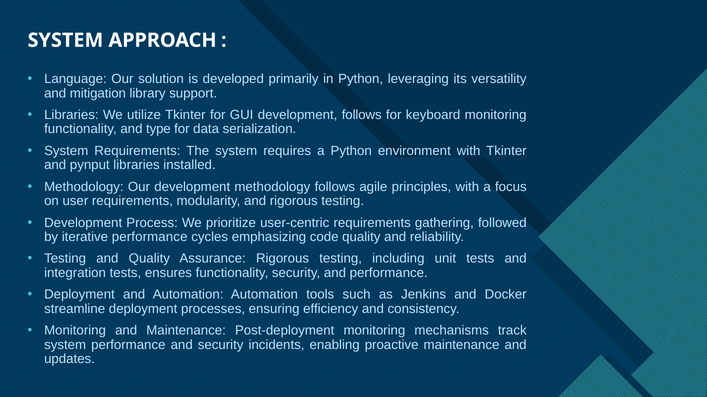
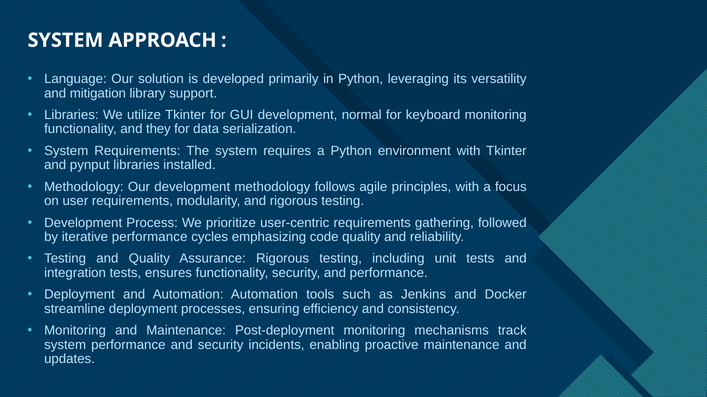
development follows: follows -> normal
type: type -> they
